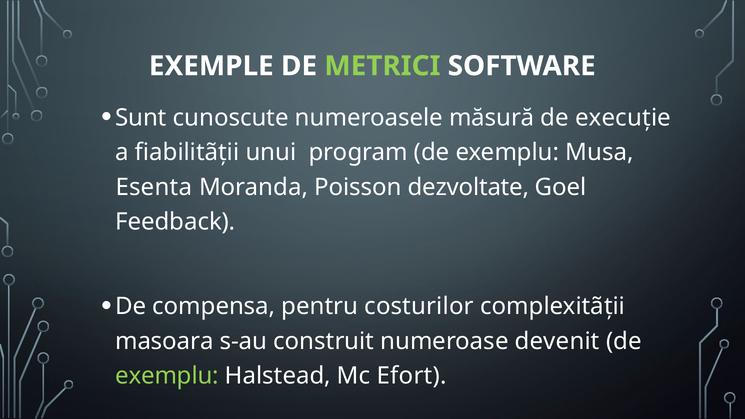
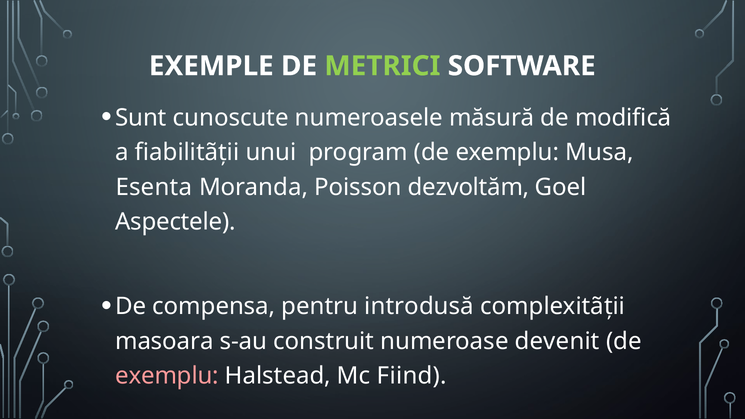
execuție: execuție -> modifică
dezvoltate: dezvoltate -> dezvoltăm
Feedback: Feedback -> Aspectele
costurilor: costurilor -> introdusă
exemplu at (167, 376) colour: light green -> pink
Efort: Efort -> Fiind
